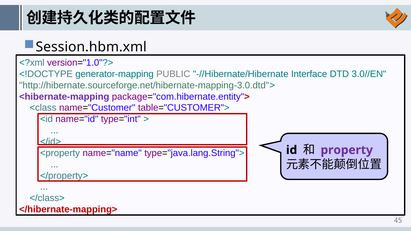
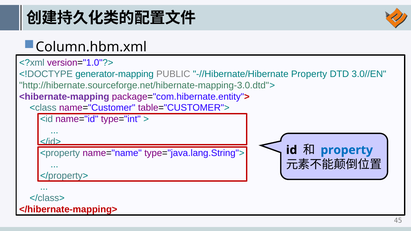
Session.hbm.xml: Session.hbm.xml -> Column.hbm.xml
-//Hibernate/Hibernate Interface: Interface -> Property
property at (347, 150) colour: purple -> blue
